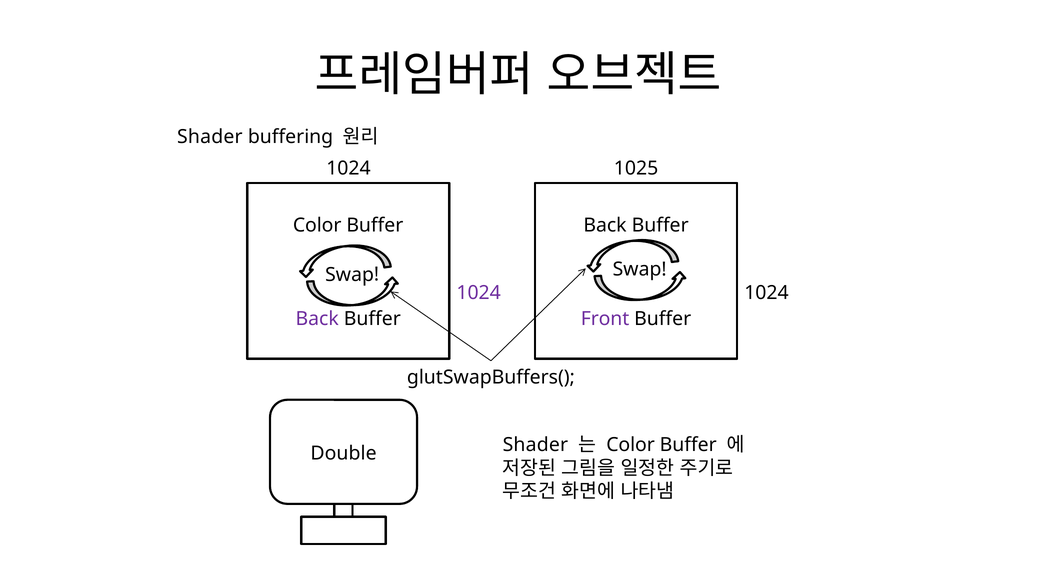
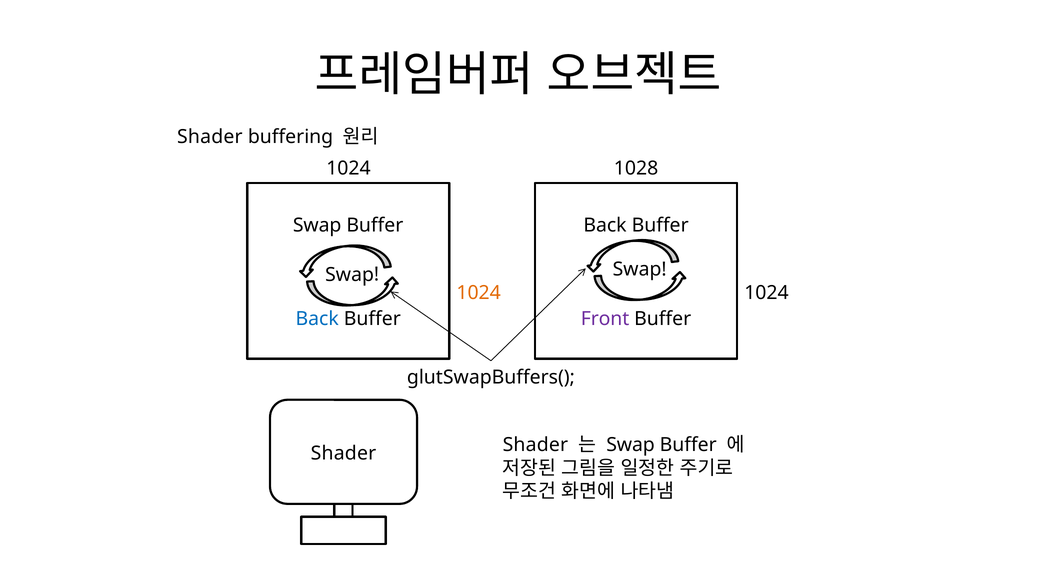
1025: 1025 -> 1028
Color at (317, 226): Color -> Swap
1024 at (479, 293) colour: purple -> orange
Back at (317, 319) colour: purple -> blue
Color at (631, 445): Color -> Swap
Double at (344, 453): Double -> Shader
